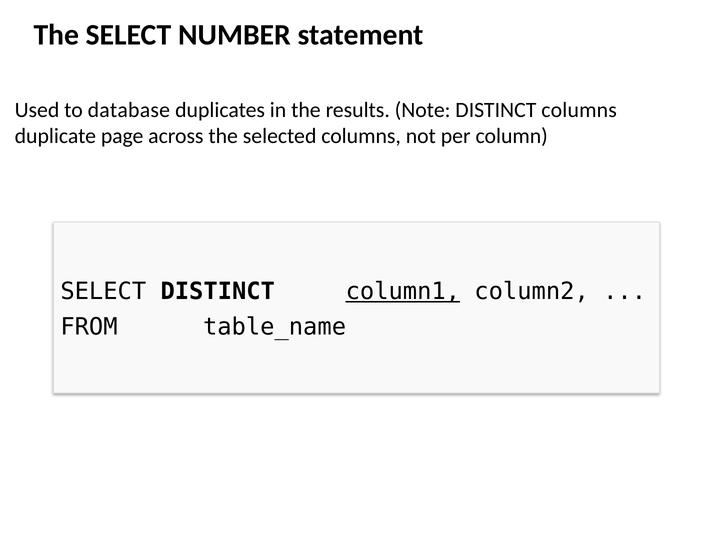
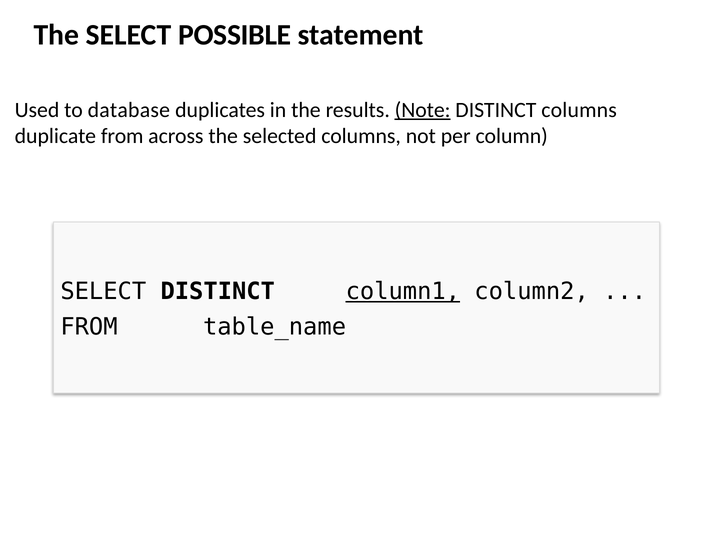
NUMBER: NUMBER -> POSSIBLE
Note underline: none -> present
duplicate page: page -> from
